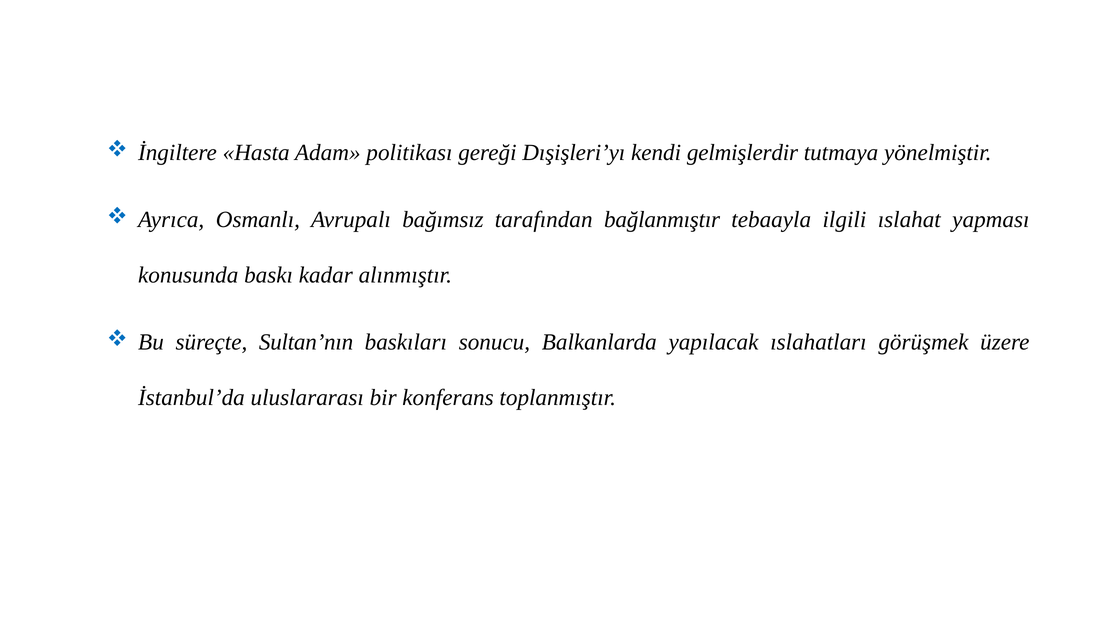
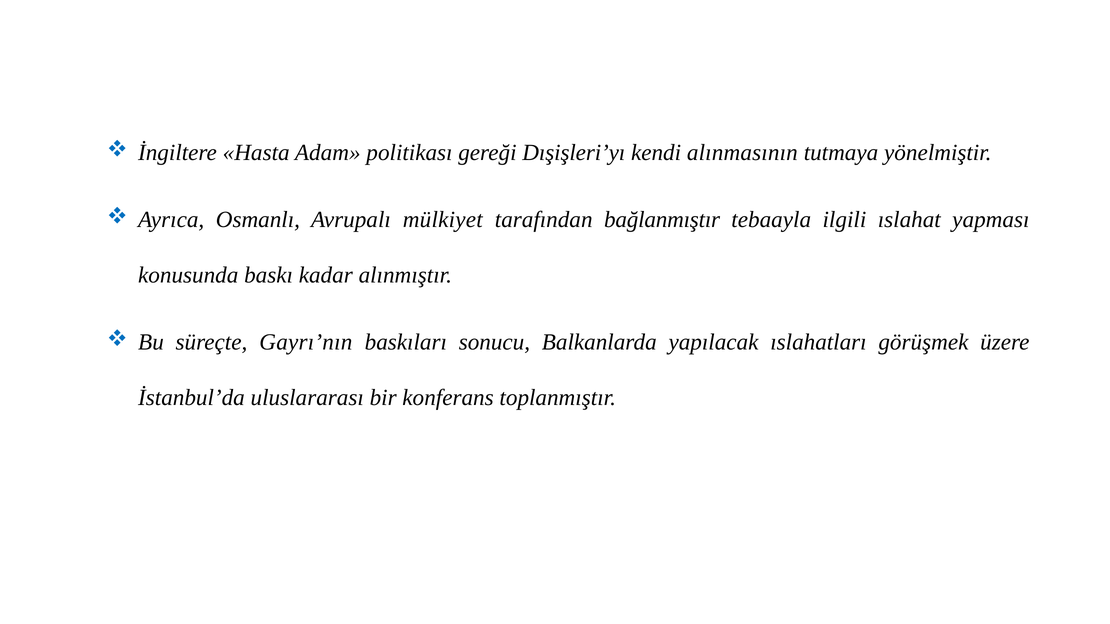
gelmişlerdir: gelmişlerdir -> alınmasının
bağımsız: bağımsız -> mülkiyet
Sultan’nın: Sultan’nın -> Gayrı’nın
